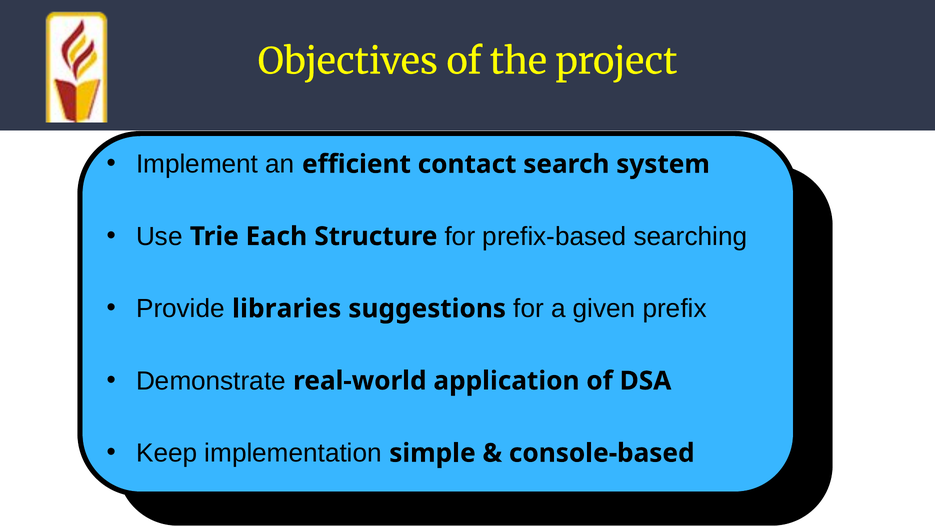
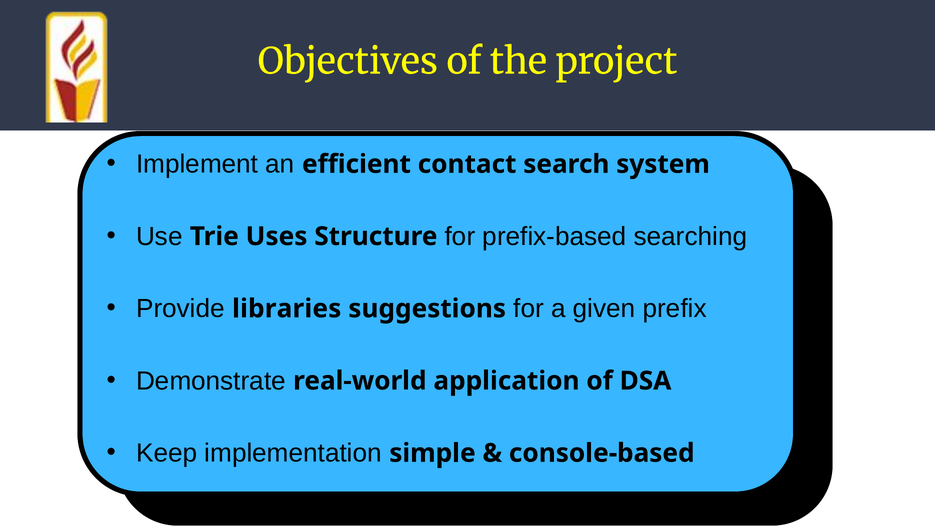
Each: Each -> Uses
